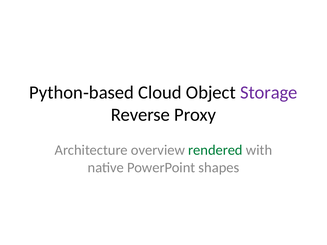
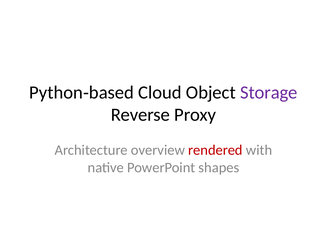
rendered colour: green -> red
